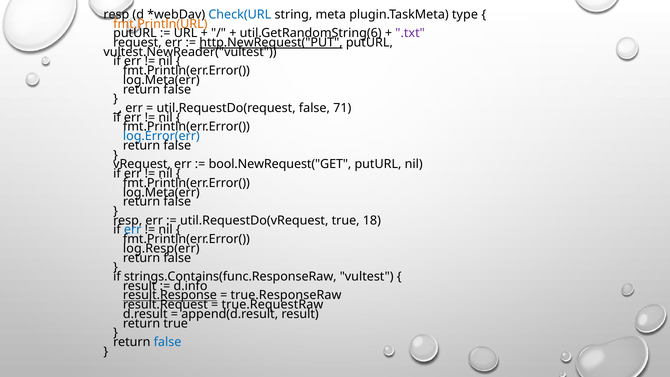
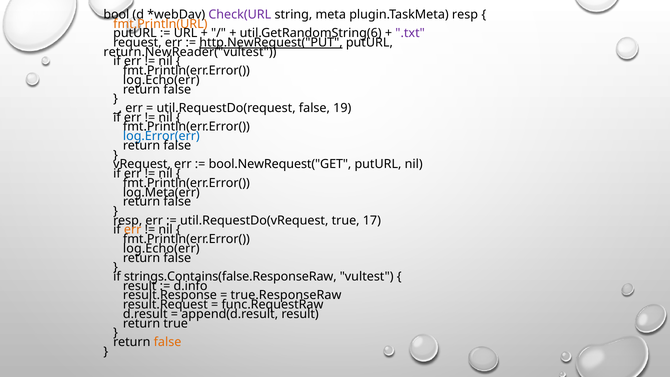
resp at (116, 15): resp -> bool
Check(URL colour: blue -> purple
plugin.TaskMeta type: type -> resp
vultest.NewReader("vultest: vultest.NewReader("vultest -> return.NewReader("vultest
log.Meta(err at (161, 80): log.Meta(err -> log.Echo(err
71: 71 -> 19
18: 18 -> 17
err at (133, 230) colour: blue -> orange
log.Resp(err at (161, 248): log.Resp(err -> log.Echo(err
strings.Contains(func.ResponseRaw: strings.Contains(func.ResponseRaw -> strings.Contains(false.ResponseRaw
result.Response underline: present -> none
true.RequestRaw: true.RequestRaw -> func.RequestRaw
false at (168, 342) colour: blue -> orange
